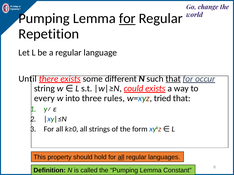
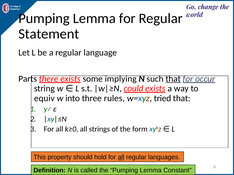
for at (127, 18) underline: present -> none
Repetition: Repetition -> Statement
Until: Until -> Parts
different: different -> implying
every: every -> equiv
